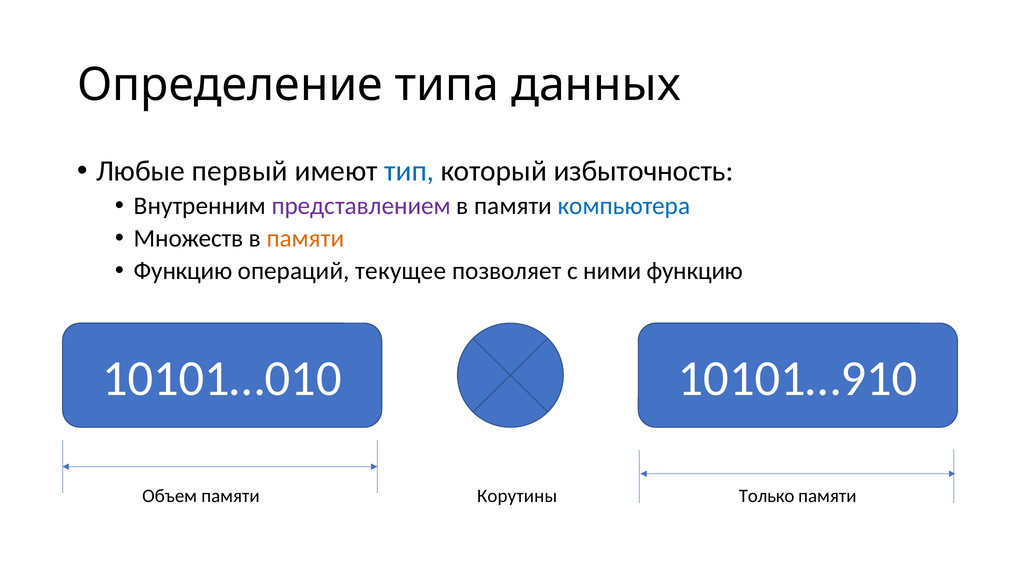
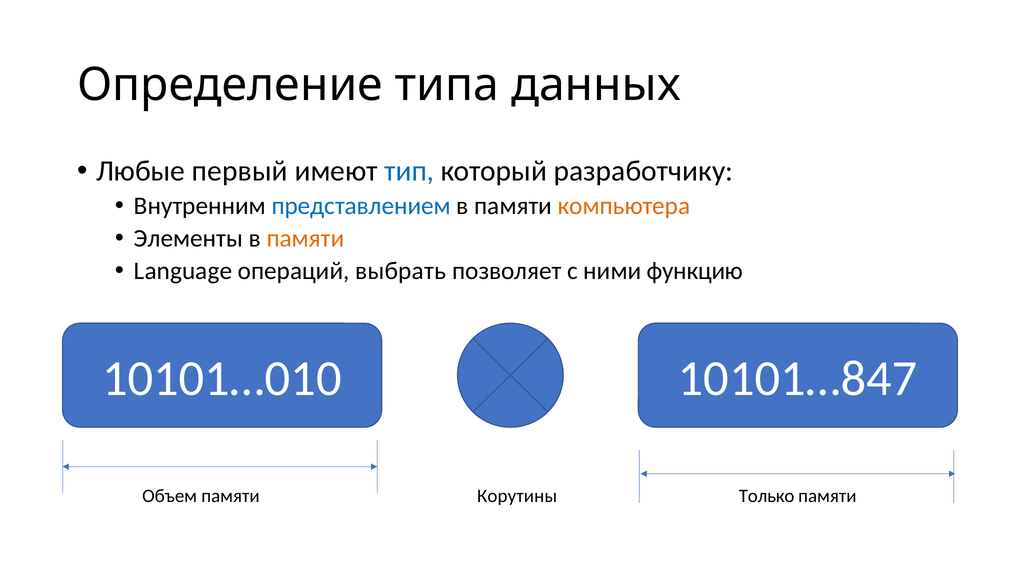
избыточность: избыточность -> разработчику
представлением colour: purple -> blue
компьютера colour: blue -> orange
Множеств: Множеств -> Элементы
Функцию at (183, 271): Функцию -> Language
текущее: текущее -> выбрать
10101…910: 10101…910 -> 10101…847
